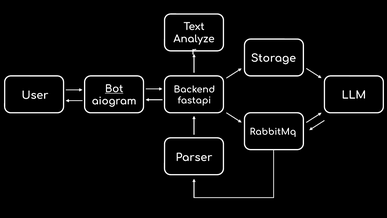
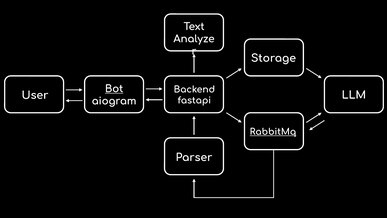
RabbitMq underline: none -> present
